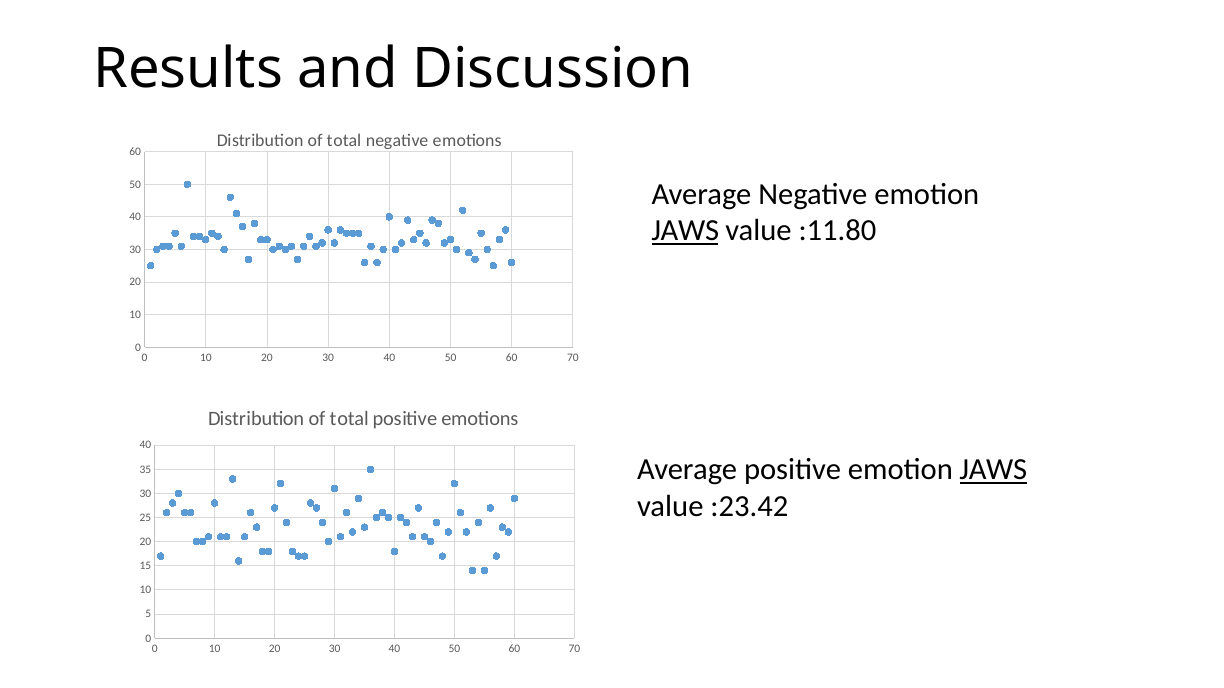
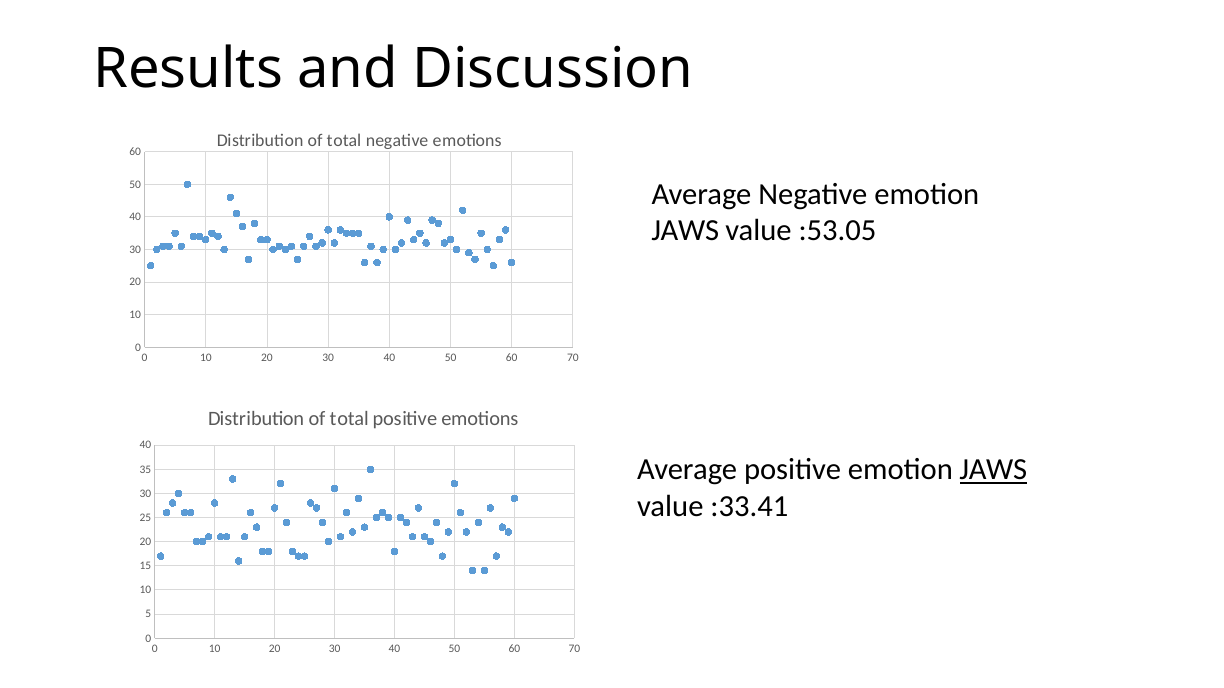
JAWS at (685, 231) underline: present -> none
:11.80: :11.80 -> :53.05
:23.42: :23.42 -> :33.41
